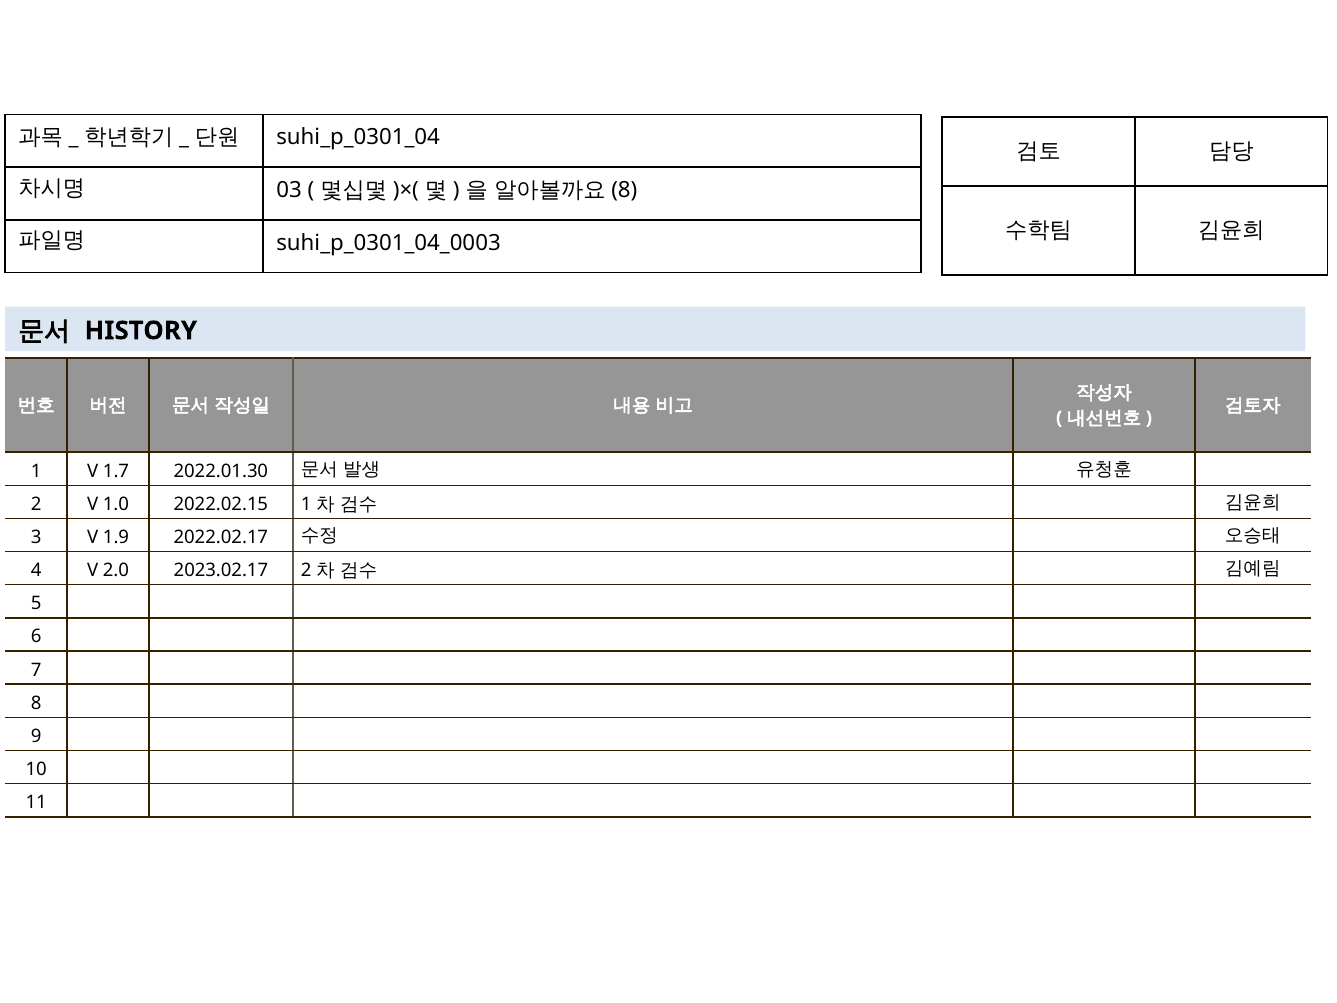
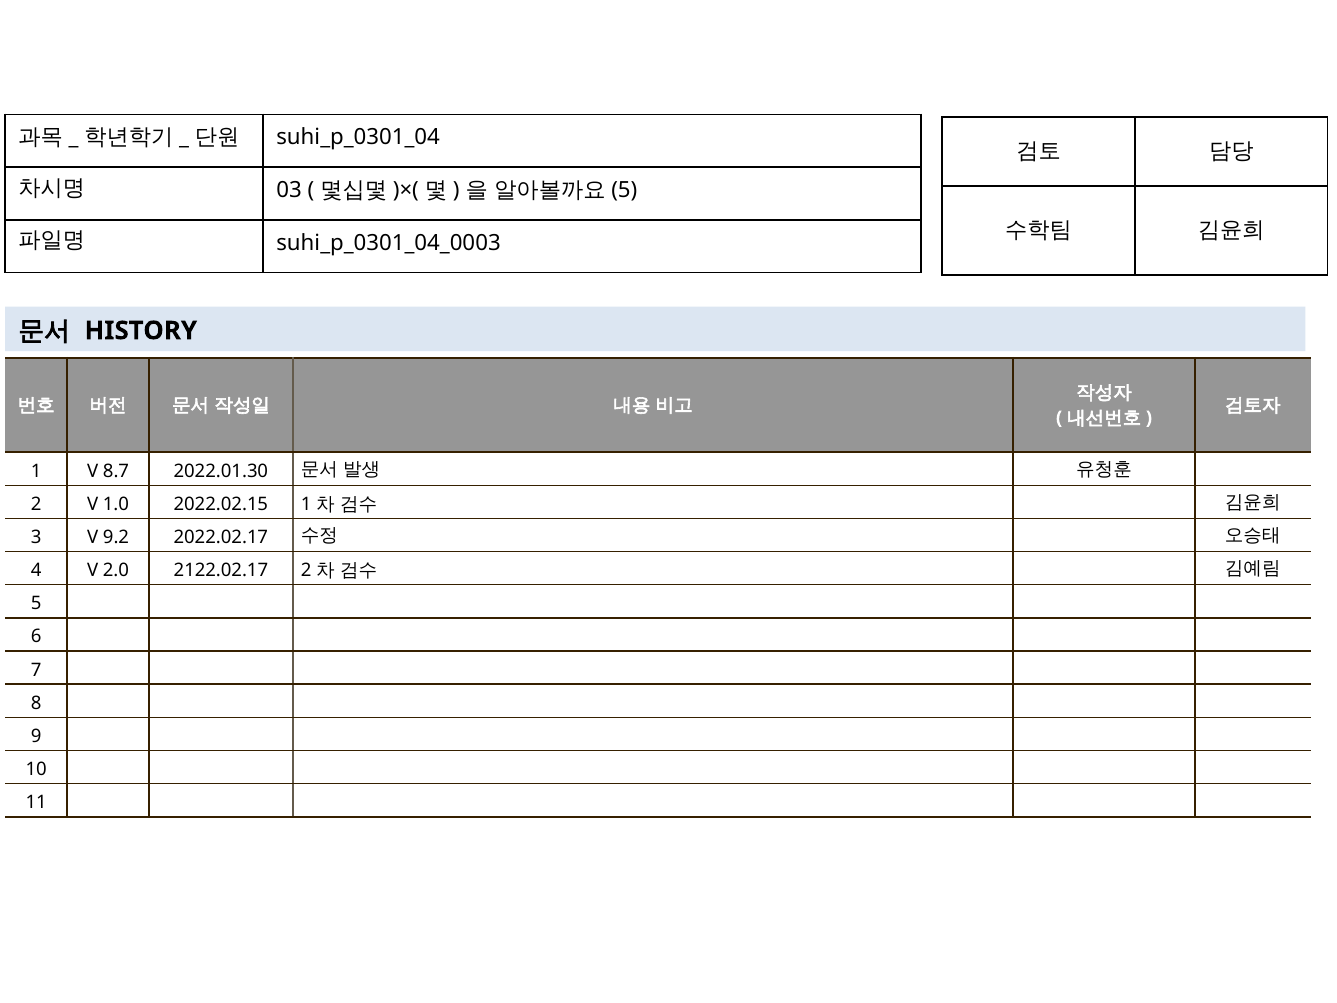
8 at (624, 190): 8 -> 5
1.7: 1.7 -> 8.7
1.9: 1.9 -> 9.2
2023.02.17: 2023.02.17 -> 2122.02.17
